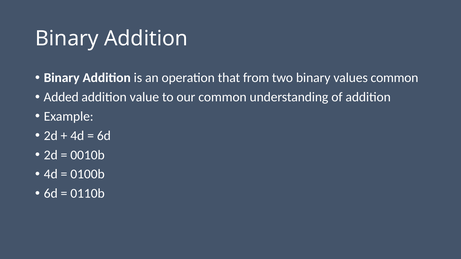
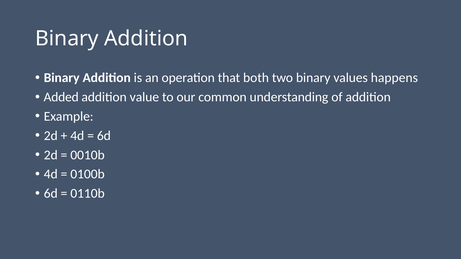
from: from -> both
values common: common -> happens
